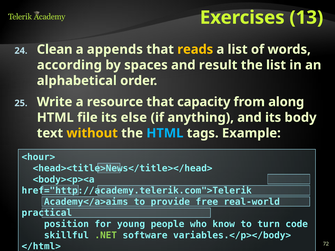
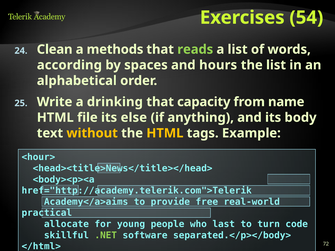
13: 13 -> 54
appends: appends -> methods
reads colour: yellow -> light green
result: result -> hours
resource: resource -> drinking
along: along -> name
HTML at (165, 133) colour: light blue -> yellow
position: position -> allocate
know: know -> last
variables.</p></body>: variables.</p></body> -> separated.</p></body>
